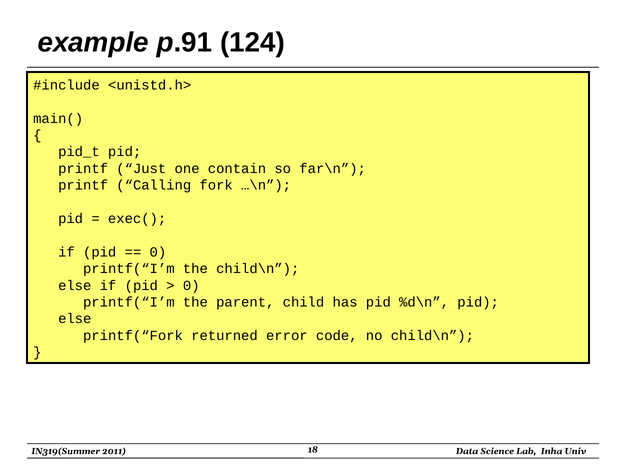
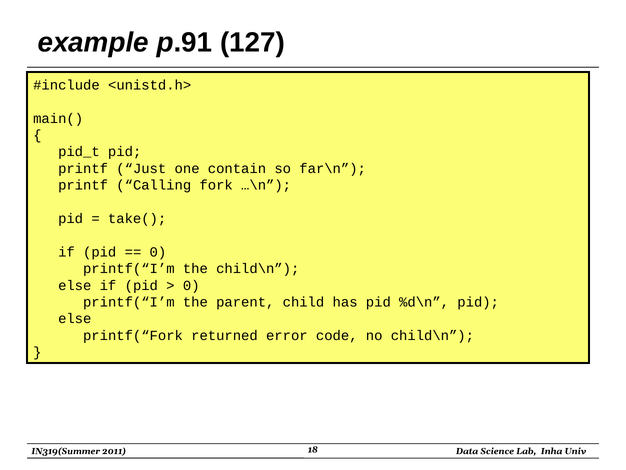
124: 124 -> 127
exec(: exec( -> take(
